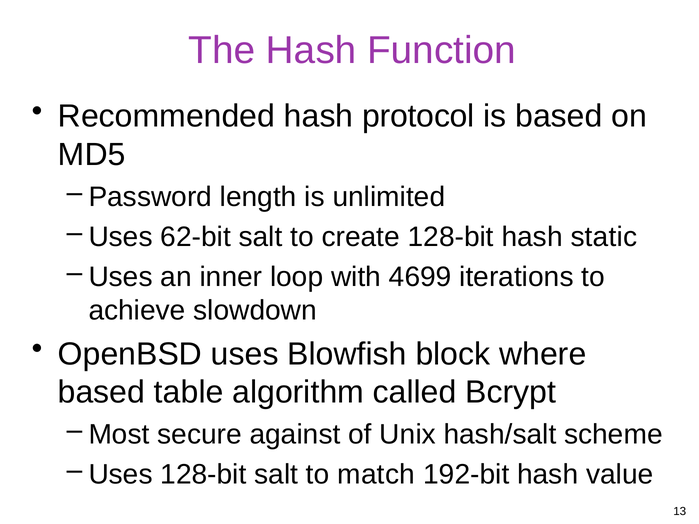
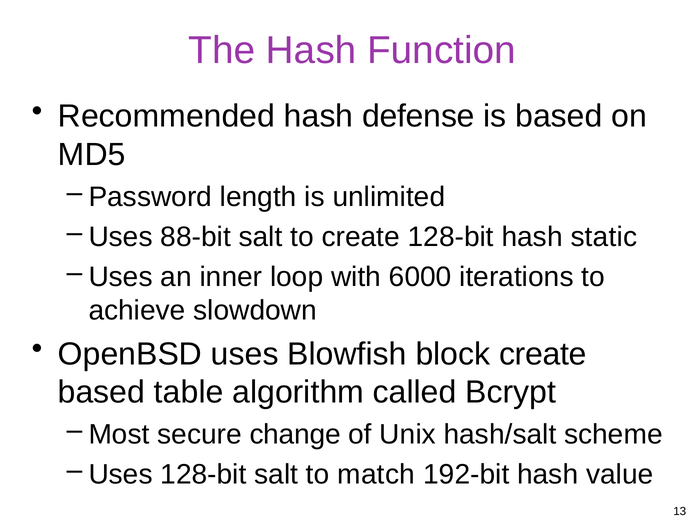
protocol: protocol -> defense
62-bit: 62-bit -> 88-bit
4699: 4699 -> 6000
block where: where -> create
against: against -> change
